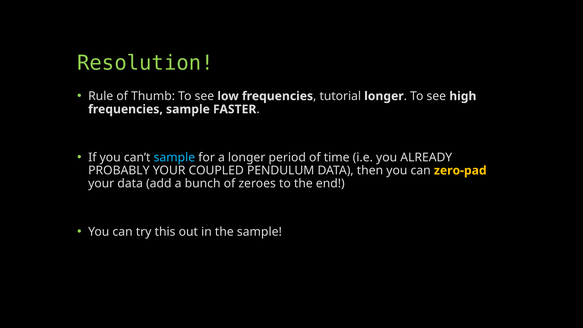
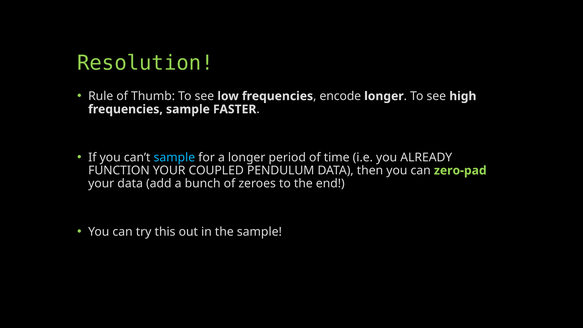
tutorial: tutorial -> encode
PROBABLY: PROBABLY -> FUNCTION
zero-pad colour: yellow -> light green
